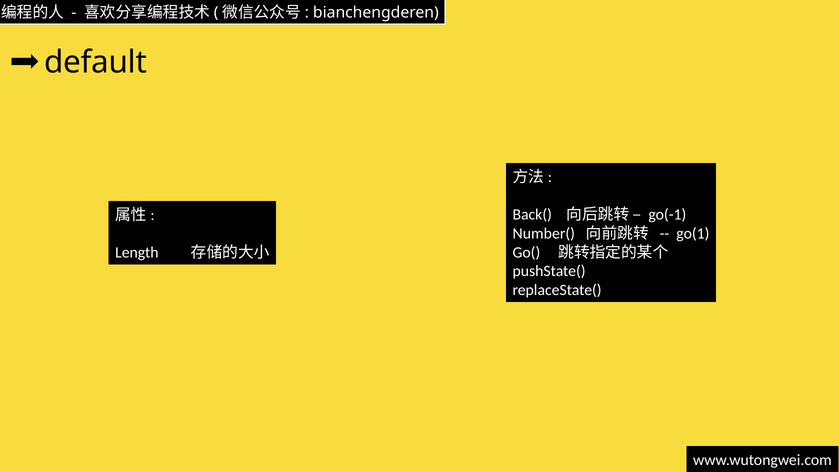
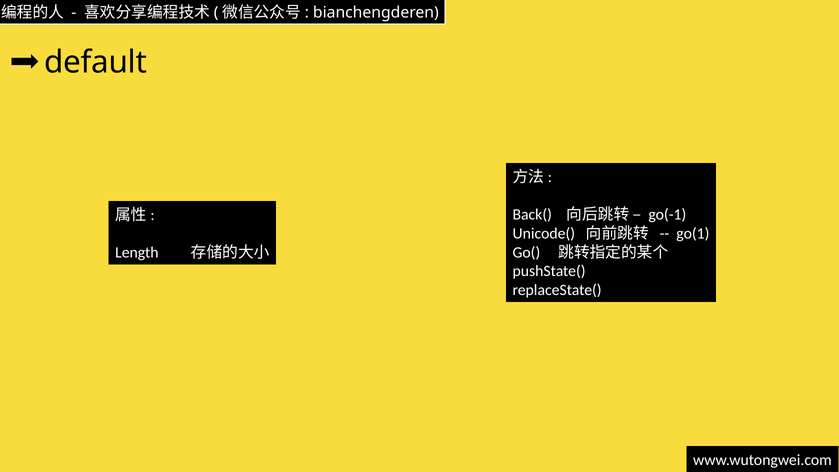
Number(: Number( -> Unicode(
